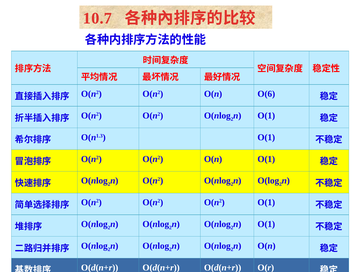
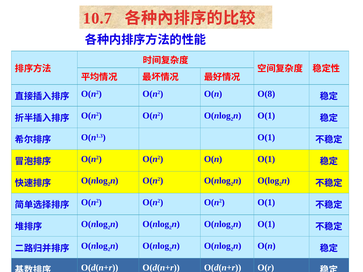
O(6: O(6 -> O(8
